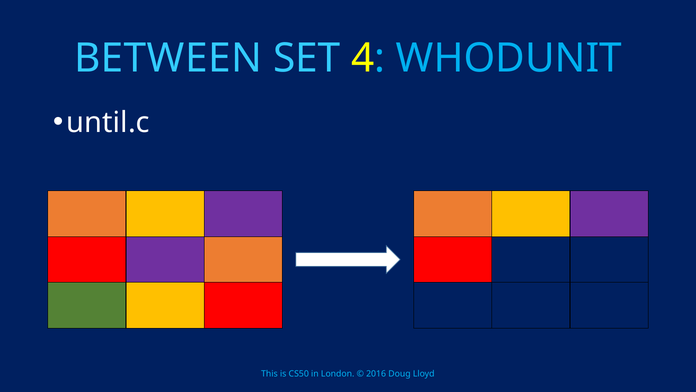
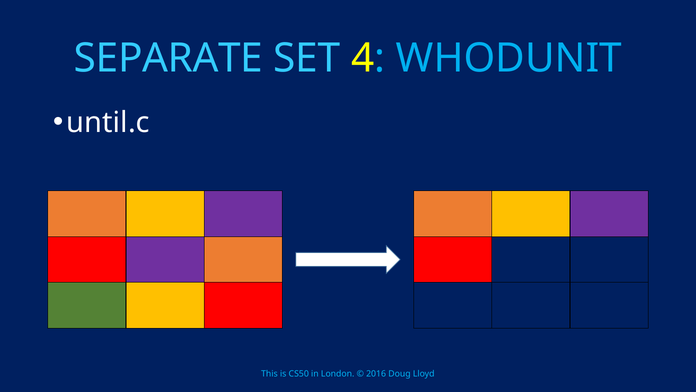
BETWEEN: BETWEEN -> SEPARATE
